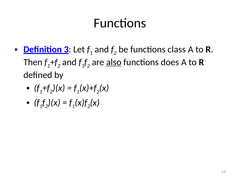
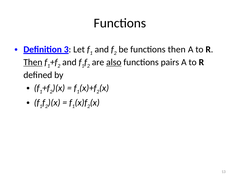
functions class: class -> then
Then at (33, 62) underline: none -> present
does: does -> pairs
